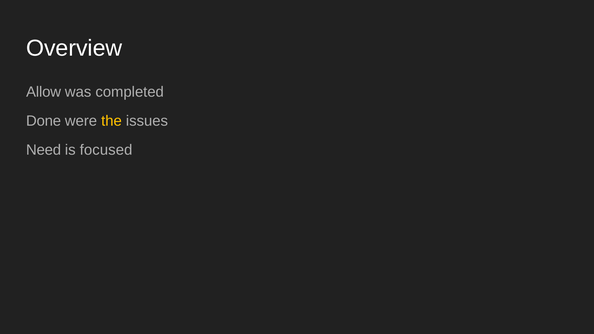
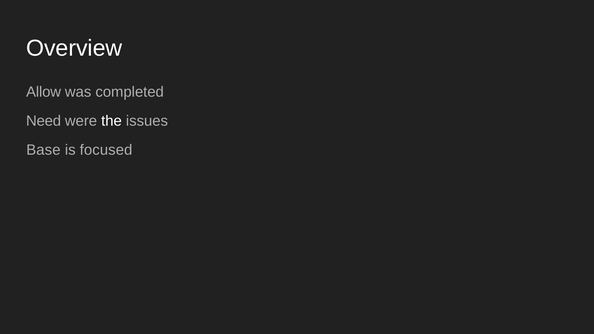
Done: Done -> Need
the colour: yellow -> white
Need: Need -> Base
